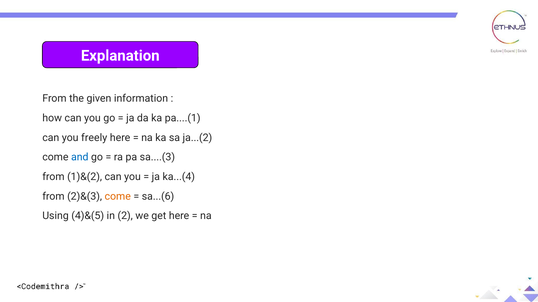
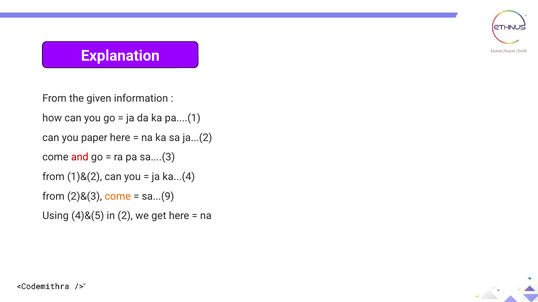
freely: freely -> paper
and colour: blue -> red
sa...(6: sa...(6 -> sa...(9
